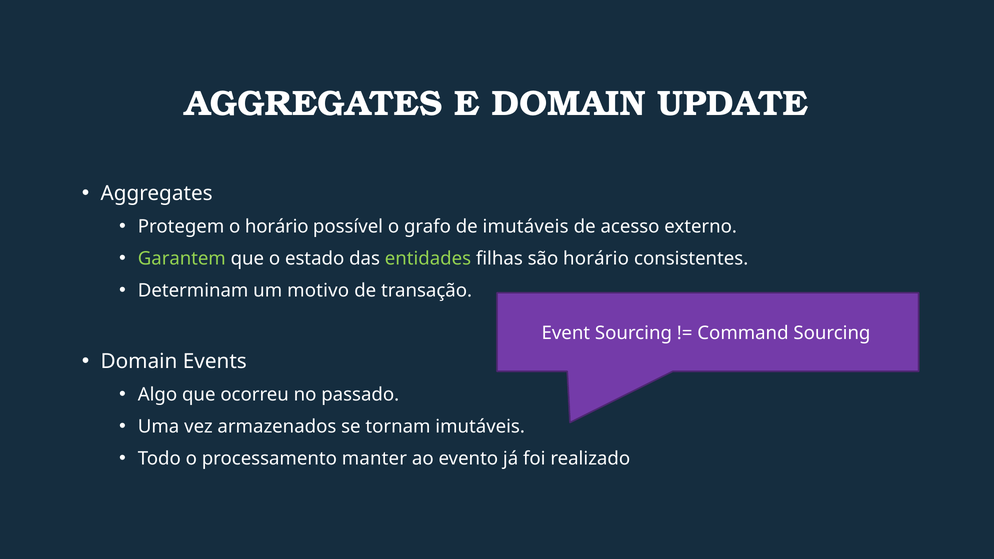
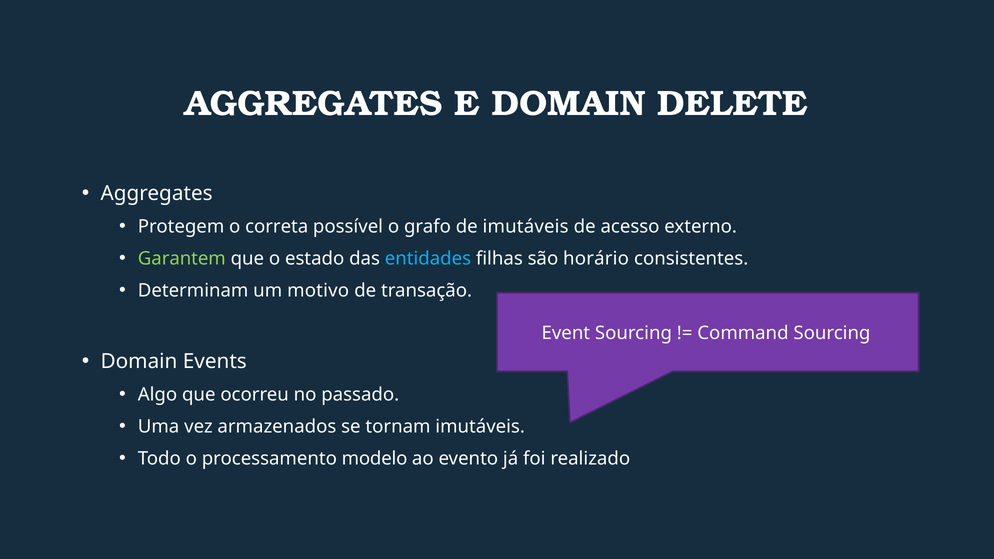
UPDATE: UPDATE -> DELETE
o horário: horário -> correta
entidades colour: light green -> light blue
manter: manter -> modelo
